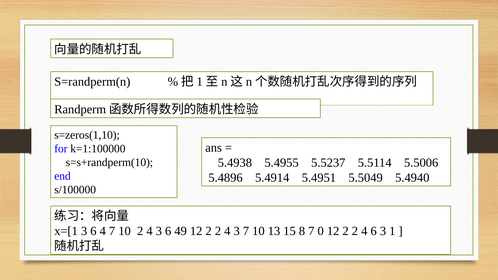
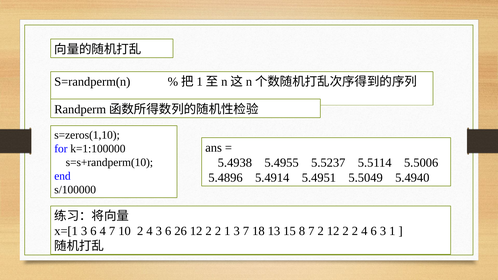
49: 49 -> 26
4 at (227, 231): 4 -> 1
3 7 10: 10 -> 18
7 0: 0 -> 2
